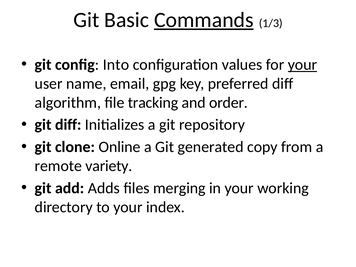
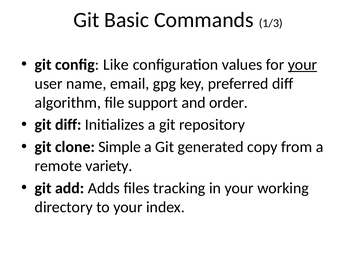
Commands underline: present -> none
Into: Into -> Like
tracking: tracking -> support
Online: Online -> Simple
merging: merging -> tracking
